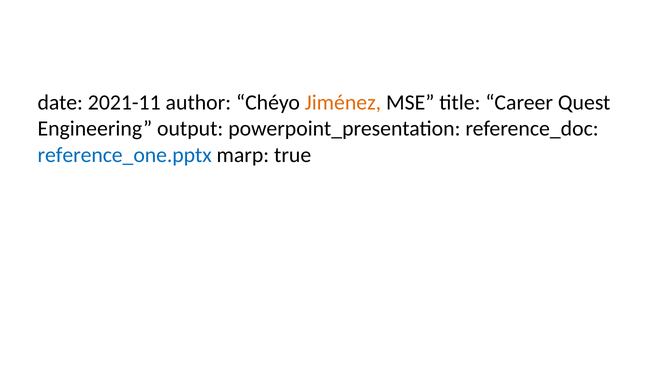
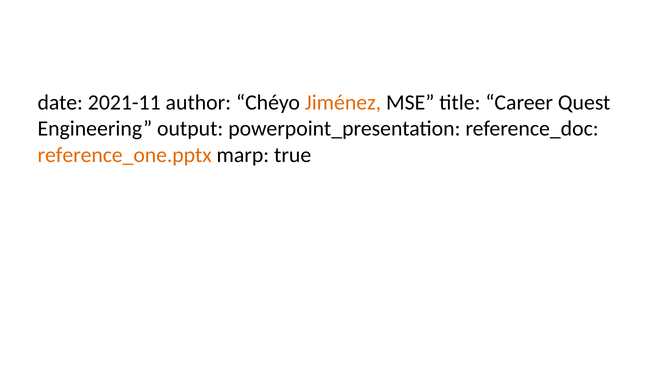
reference_one.pptx colour: blue -> orange
